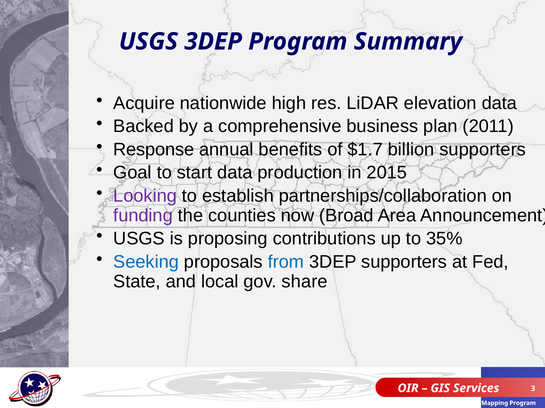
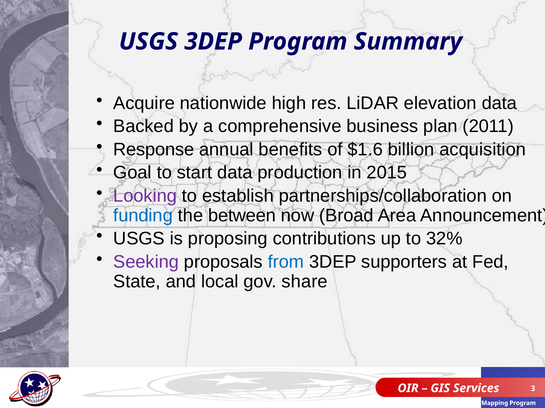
$1.7: $1.7 -> $1.6
billion supporters: supporters -> acquisition
funding colour: purple -> blue
counties: counties -> between
35%: 35% -> 32%
Seeking colour: blue -> purple
